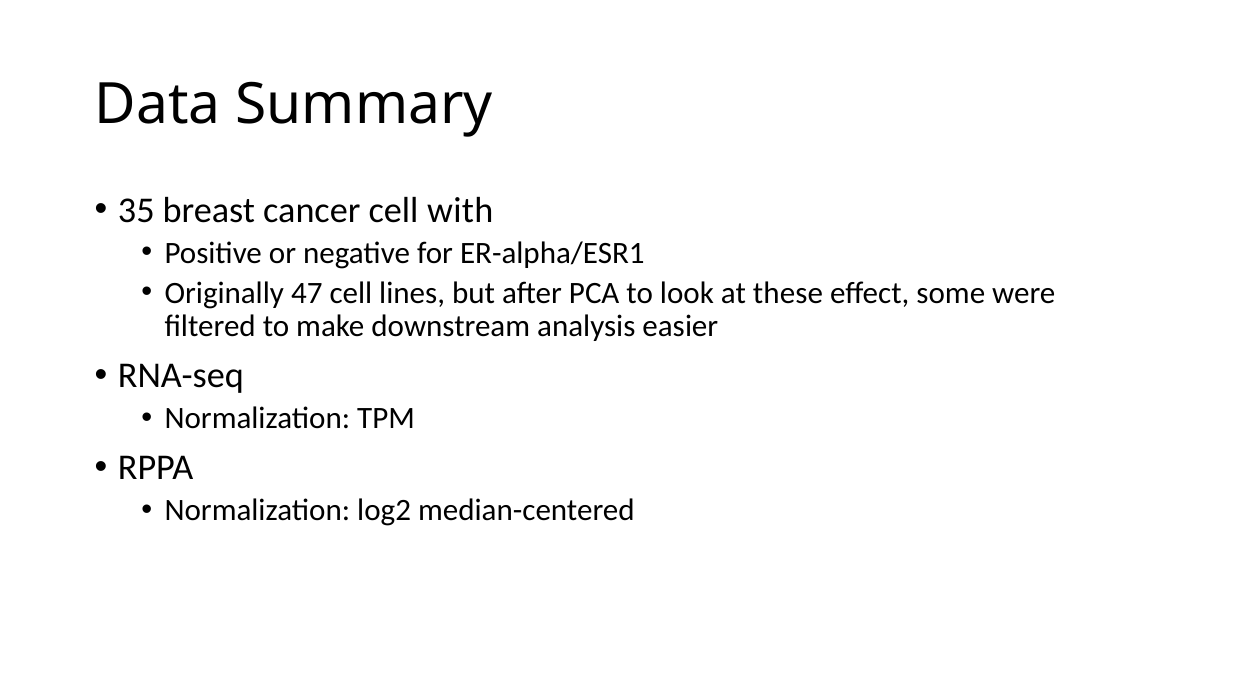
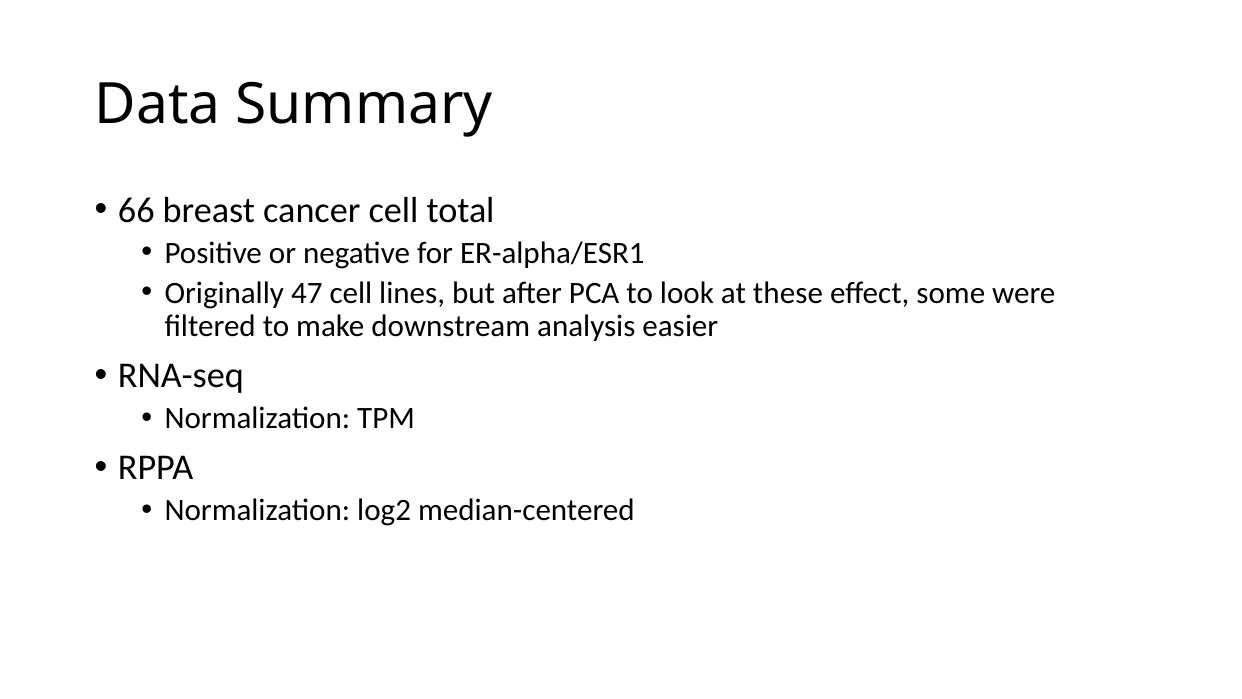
35: 35 -> 66
with: with -> total
